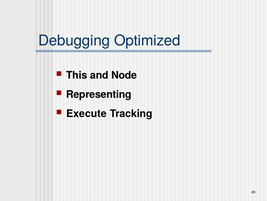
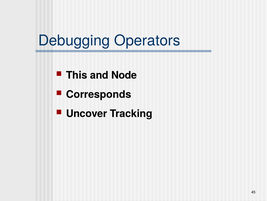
Optimized: Optimized -> Operators
Representing: Representing -> Corresponds
Execute: Execute -> Uncover
